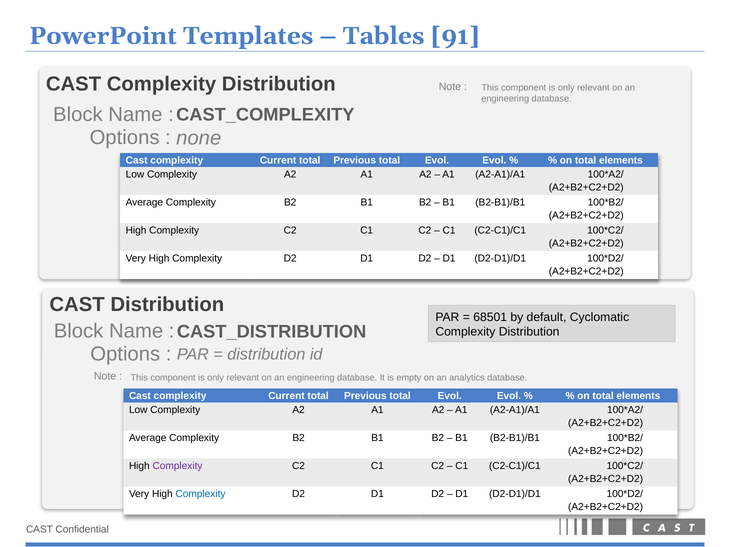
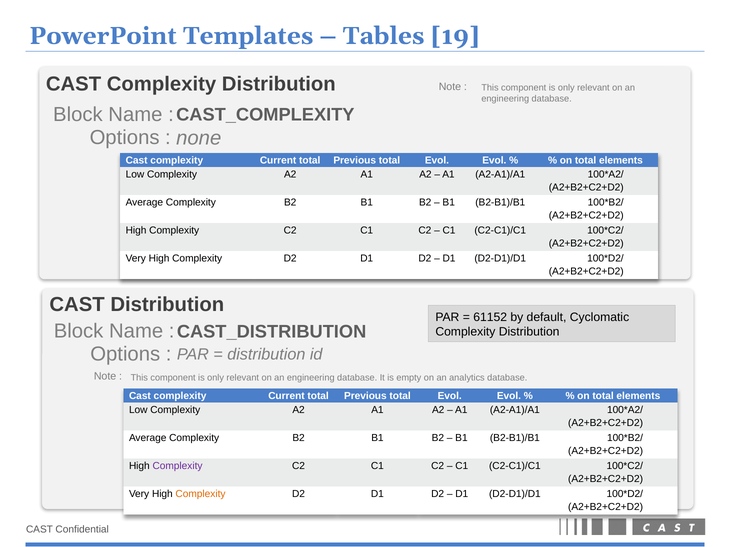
91: 91 -> 19
68501: 68501 -> 61152
Complexity at (200, 494) colour: blue -> orange
